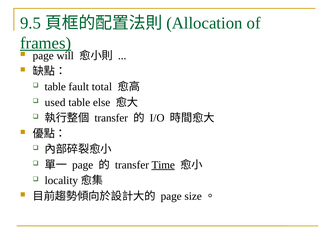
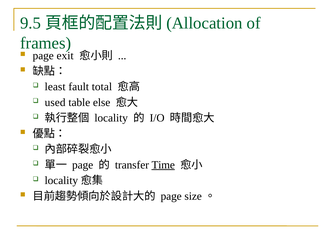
frames underline: present -> none
will: will -> exit
table at (55, 87): table -> least
transfer at (111, 118): transfer -> locality
